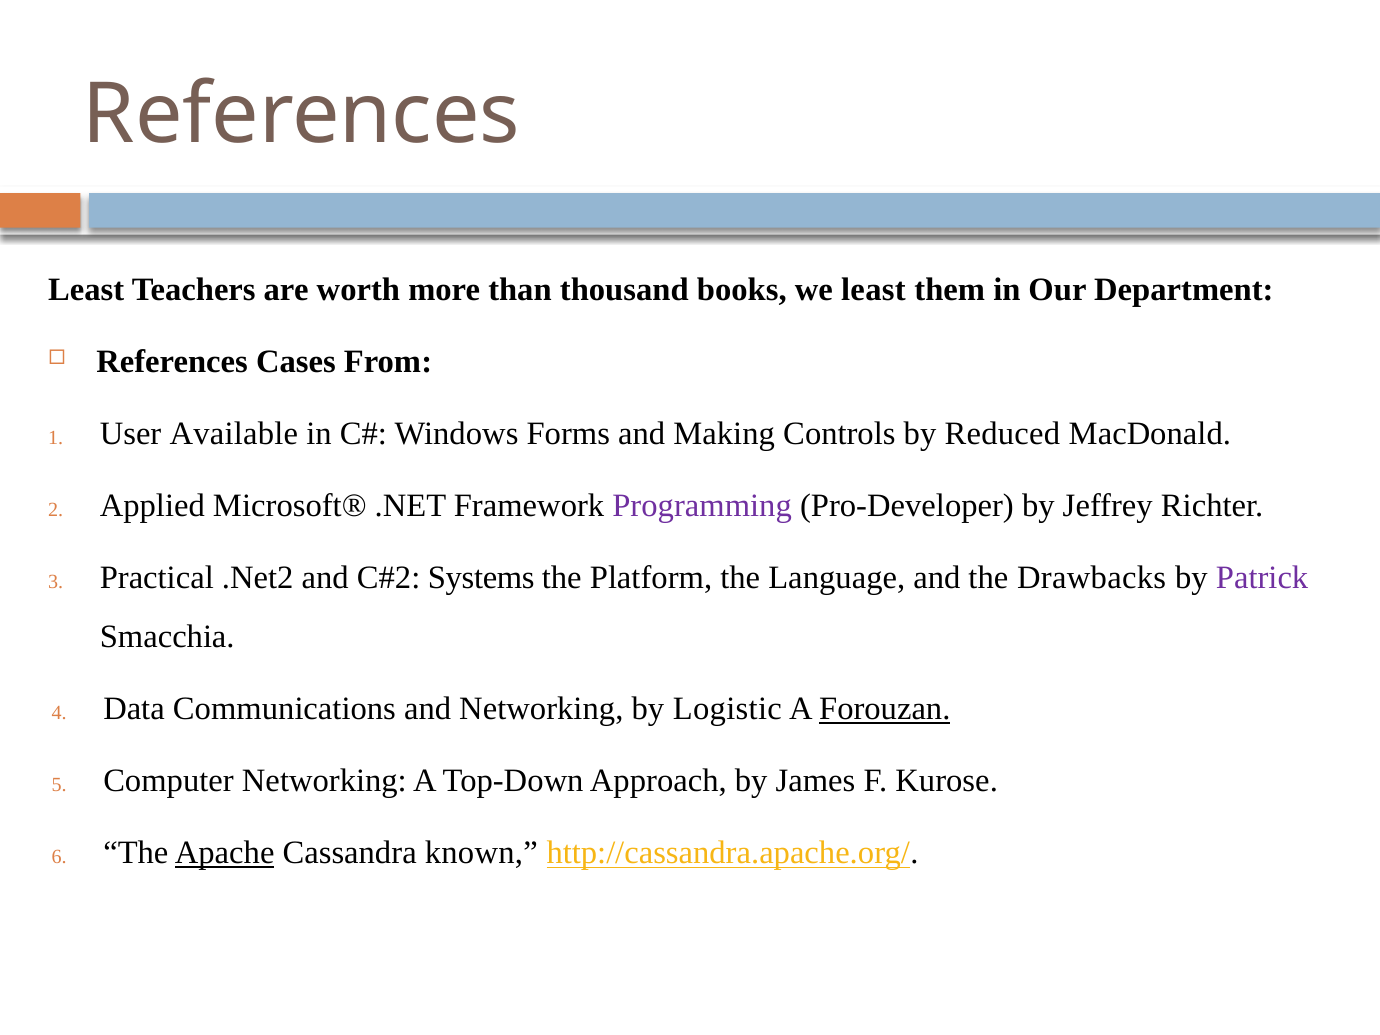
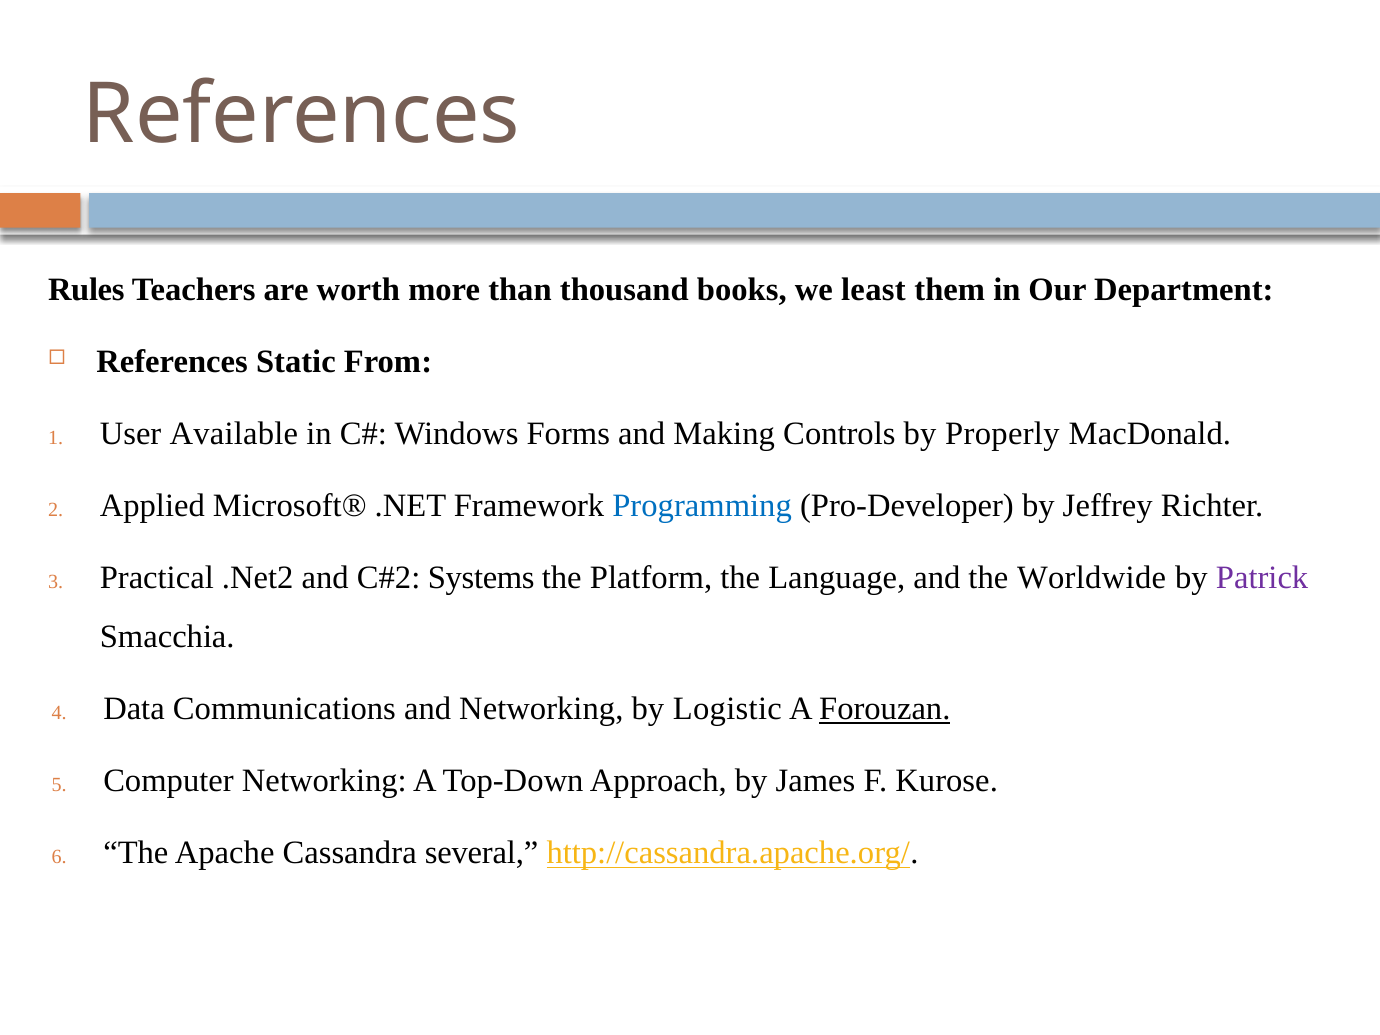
Least at (86, 290): Least -> Rules
Cases: Cases -> Static
Reduced: Reduced -> Properly
Programming colour: purple -> blue
Drawbacks: Drawbacks -> Worldwide
Apache underline: present -> none
known: known -> several
